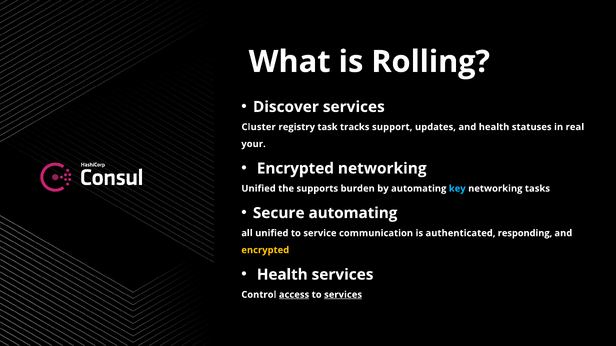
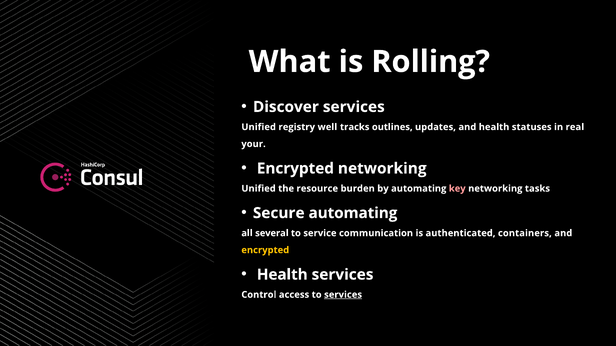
Cluster at (259, 127): Cluster -> Unified
task: task -> well
support: support -> outlines
supports: supports -> resource
key colour: light blue -> pink
all unified: unified -> several
responding: responding -> containers
access underline: present -> none
